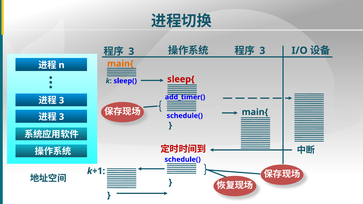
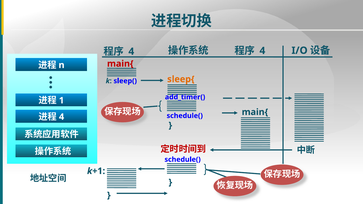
3 at (131, 51): 3 -> 4
3 at (262, 51): 3 -> 4
main{ at (120, 64) colour: orange -> red
sleep{ colour: red -> orange
3 at (62, 101): 3 -> 1
3 at (62, 117): 3 -> 4
